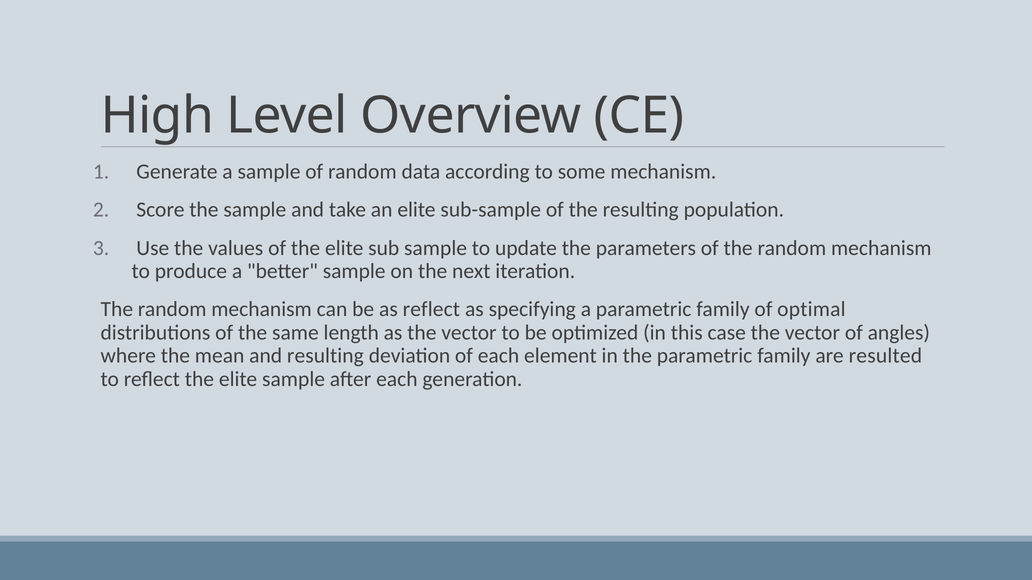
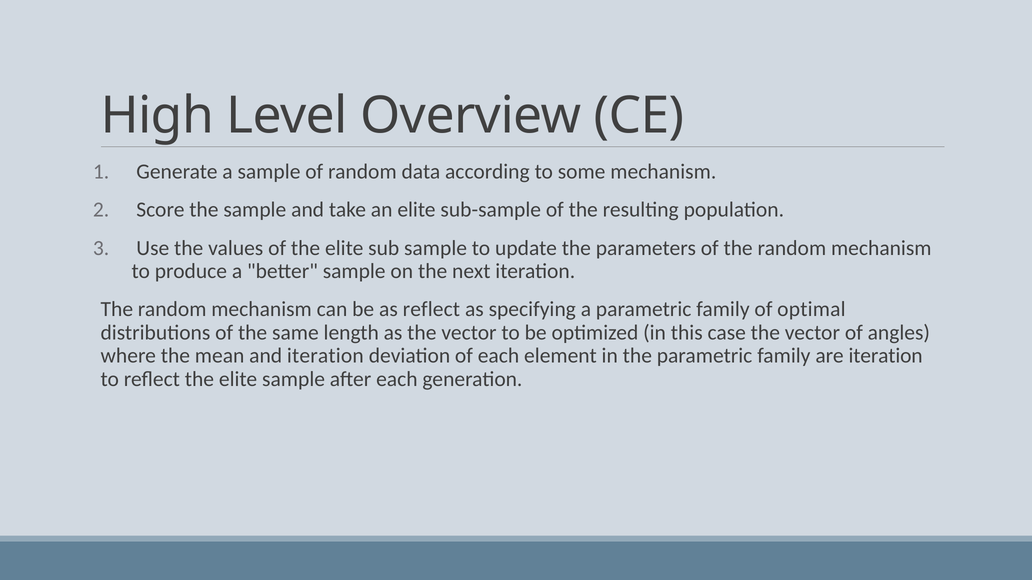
and resulting: resulting -> iteration
are resulted: resulted -> iteration
